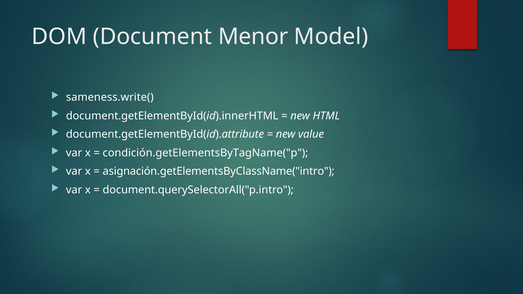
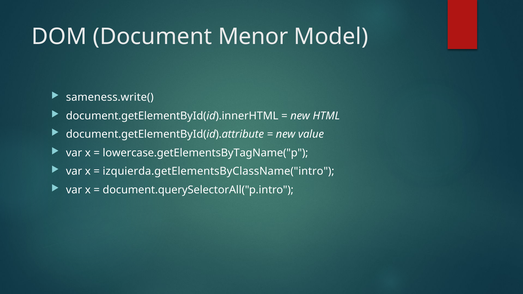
condición.getElementsByTagName("p: condición.getElementsByTagName("p -> lowercase.getElementsByTagName("p
asignación.getElementsByClassName("intro: asignación.getElementsByClassName("intro -> izquierda.getElementsByClassName("intro
